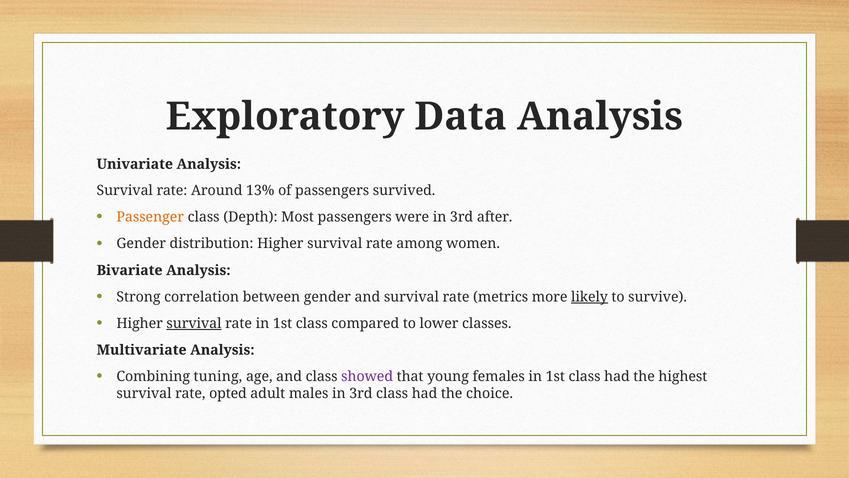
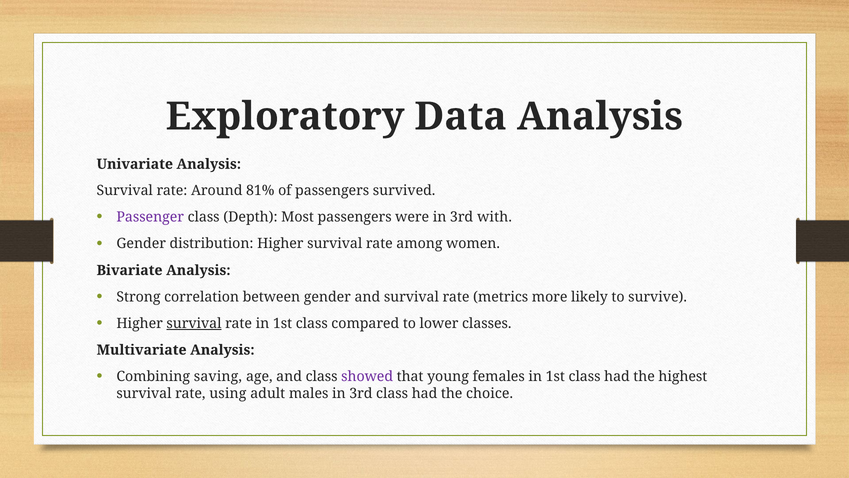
13%: 13% -> 81%
Passenger colour: orange -> purple
after: after -> with
likely underline: present -> none
tuning: tuning -> saving
opted: opted -> using
